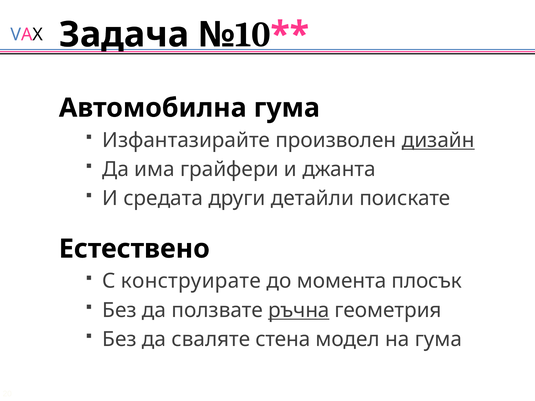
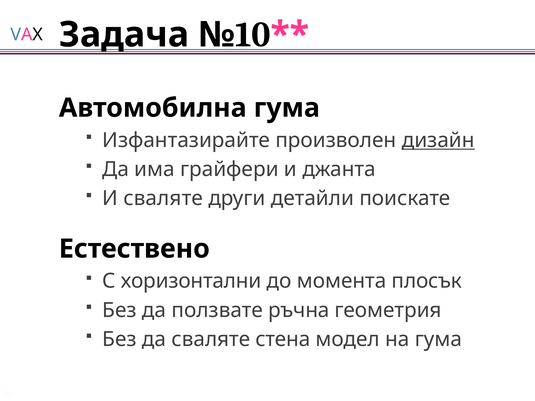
И средата: средата -> сваляте
конструирате: конструирате -> хоризонтални
ръчна underline: present -> none
